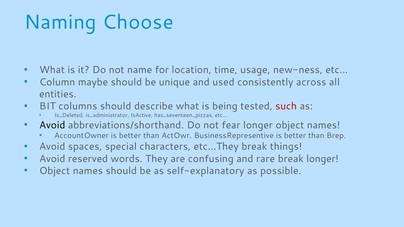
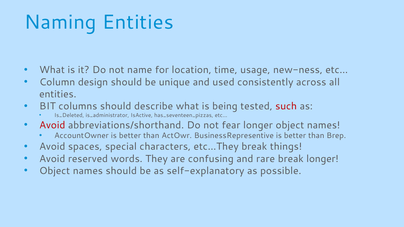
Naming Choose: Choose -> Entities
maybe: maybe -> design
Avoid at (52, 125) colour: black -> red
